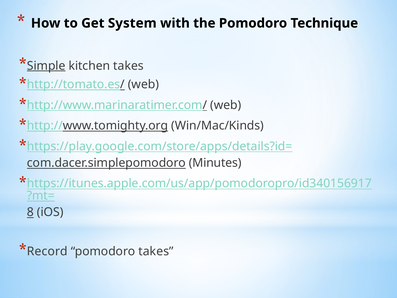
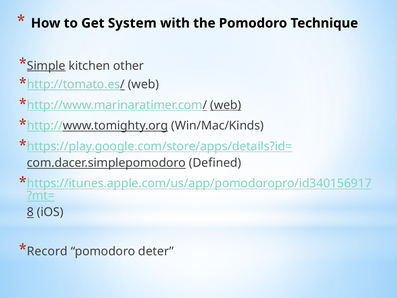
kitchen takes: takes -> other
web at (226, 105) underline: none -> present
Minutes: Minutes -> Defined
pomodoro takes: takes -> deter
